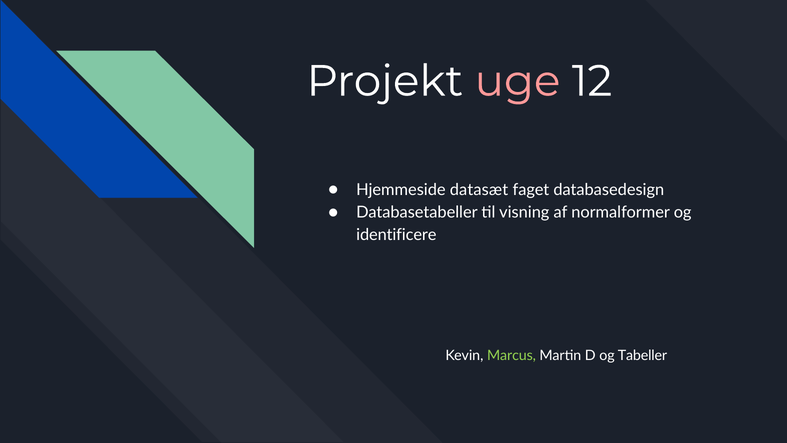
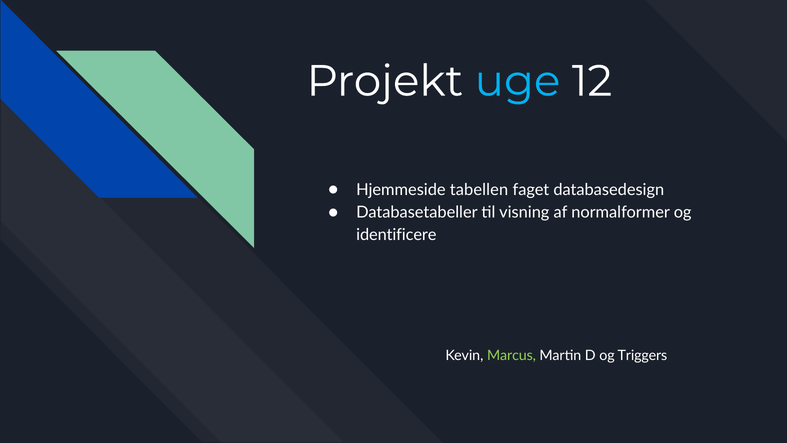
uge colour: pink -> light blue
datasæt: datasæt -> tabellen
Tabeller: Tabeller -> Triggers
